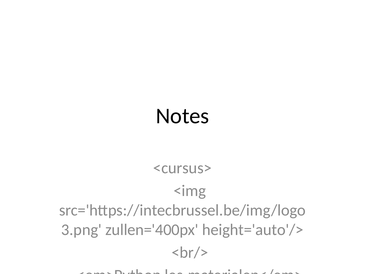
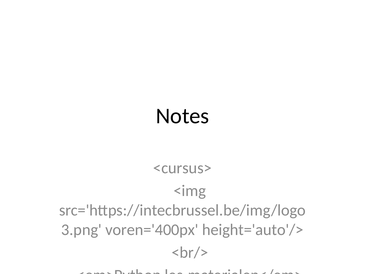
zullen='400px: zullen='400px -> voren='400px
